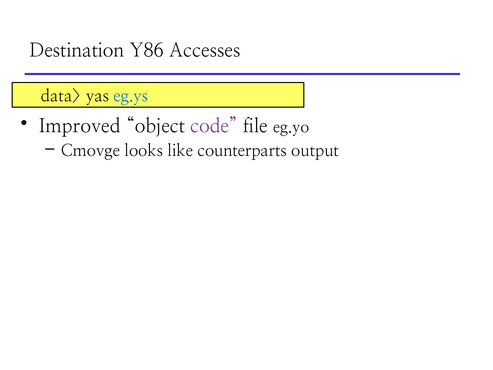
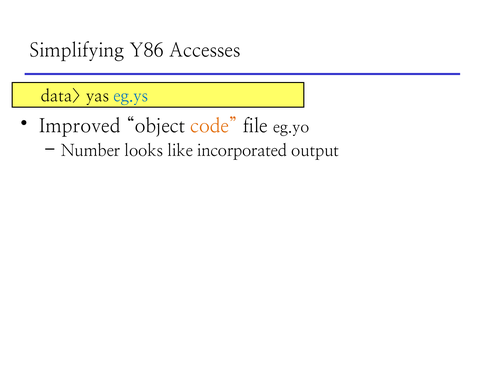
Destination: Destination -> Simplifying
code colour: purple -> orange
Cmovge: Cmovge -> Number
counterparts: counterparts -> incorporated
